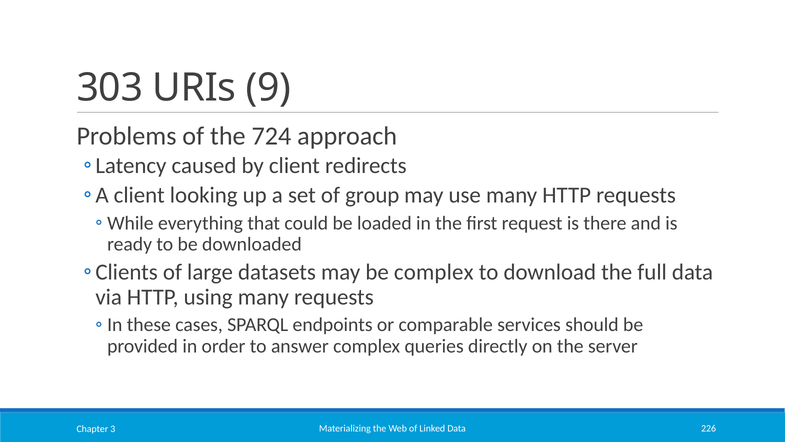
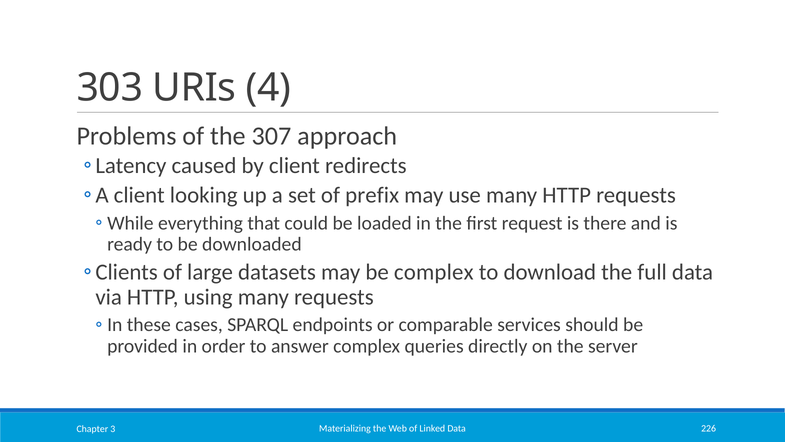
9: 9 -> 4
724: 724 -> 307
group: group -> prefix
